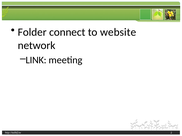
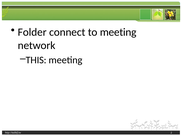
to website: website -> meeting
LINK: LINK -> THIS
